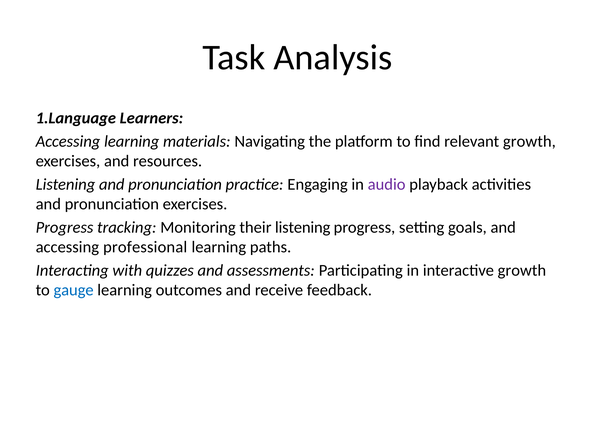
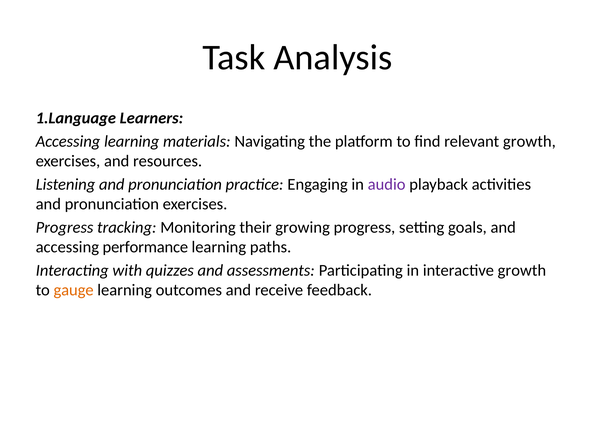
their listening: listening -> growing
professional: professional -> performance
gauge colour: blue -> orange
